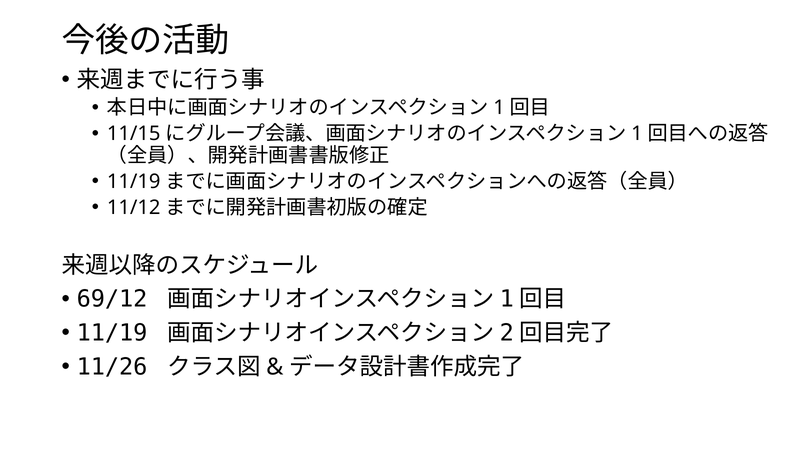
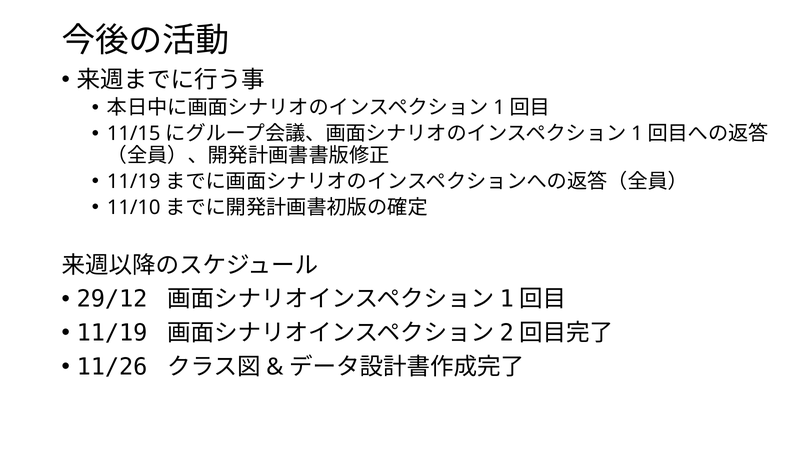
11/12: 11/12 -> 11/10
69/12: 69/12 -> 29/12
